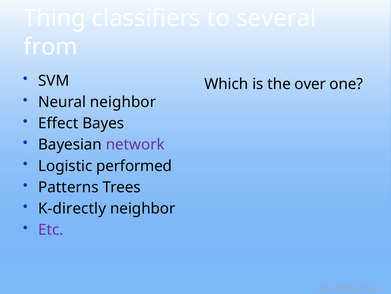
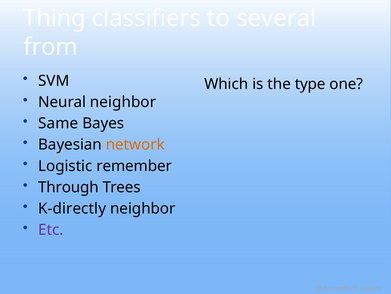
over: over -> type
Effect: Effect -> Same
network colour: purple -> orange
performed: performed -> remember
Patterns: Patterns -> Through
